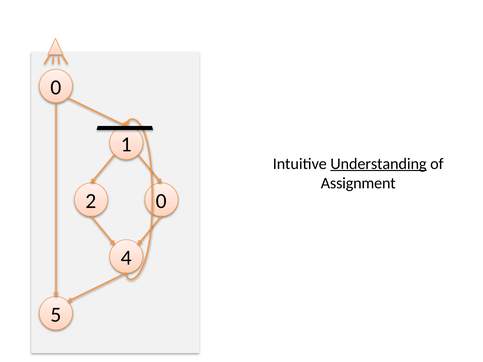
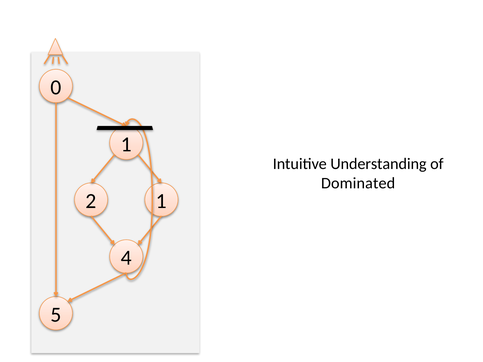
Understanding underline: present -> none
Assignment: Assignment -> Dominated
2 0: 0 -> 1
